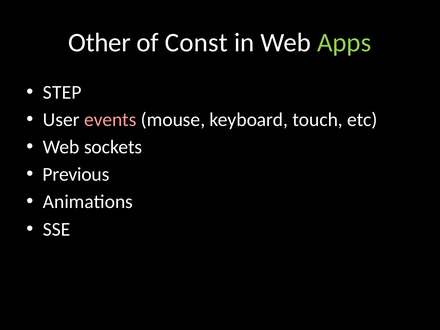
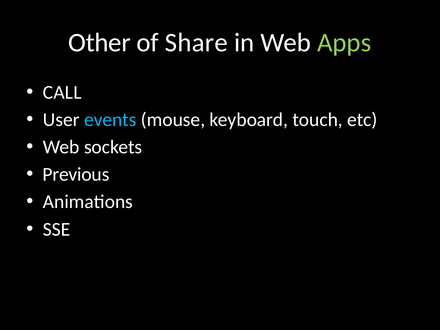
Const: Const -> Share
STEP: STEP -> CALL
events colour: pink -> light blue
